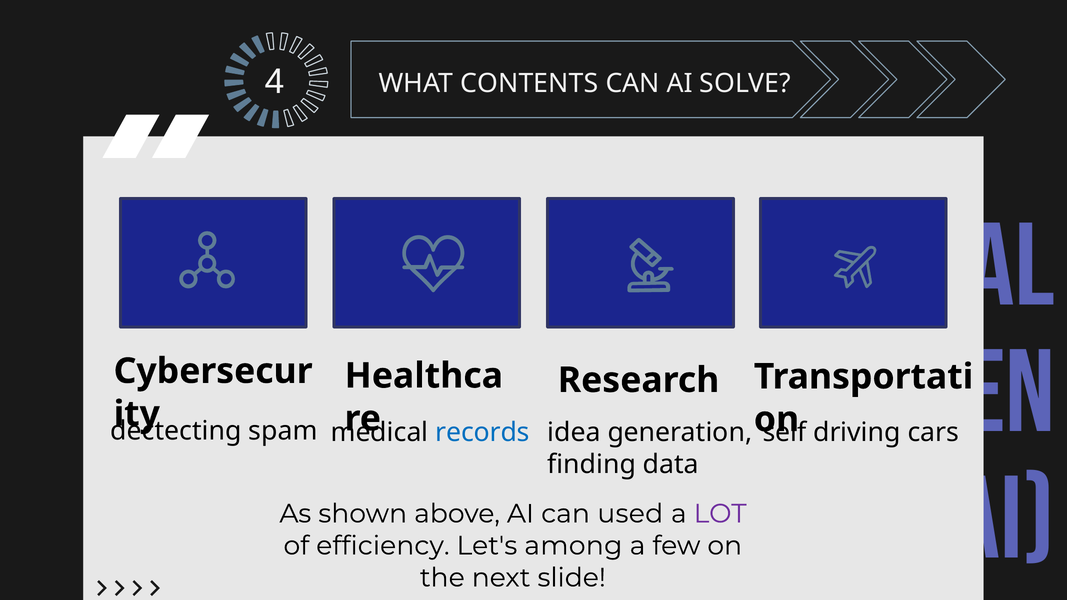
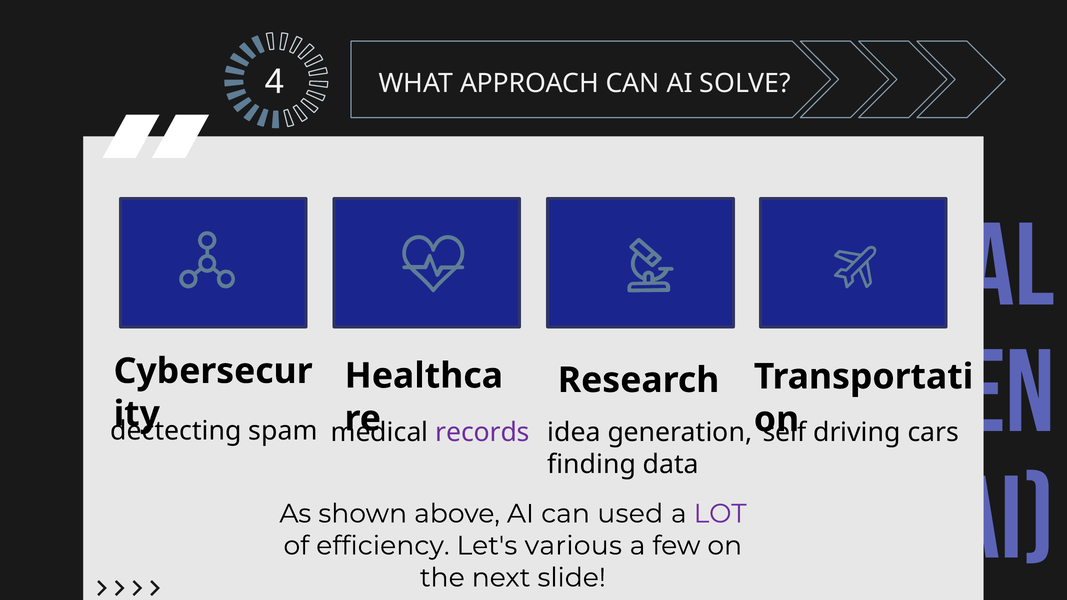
CONTENTS: CONTENTS -> APPROACH
records colour: blue -> purple
among: among -> various
